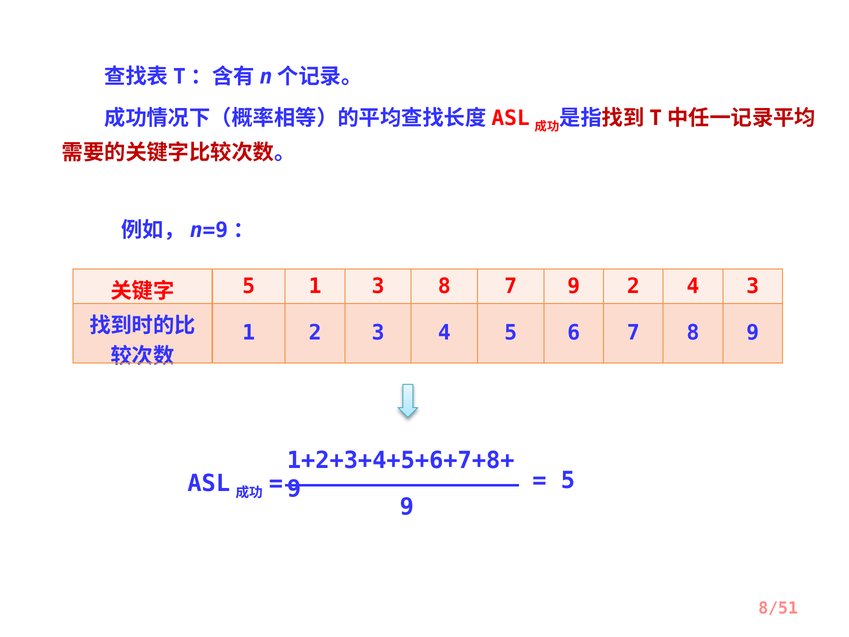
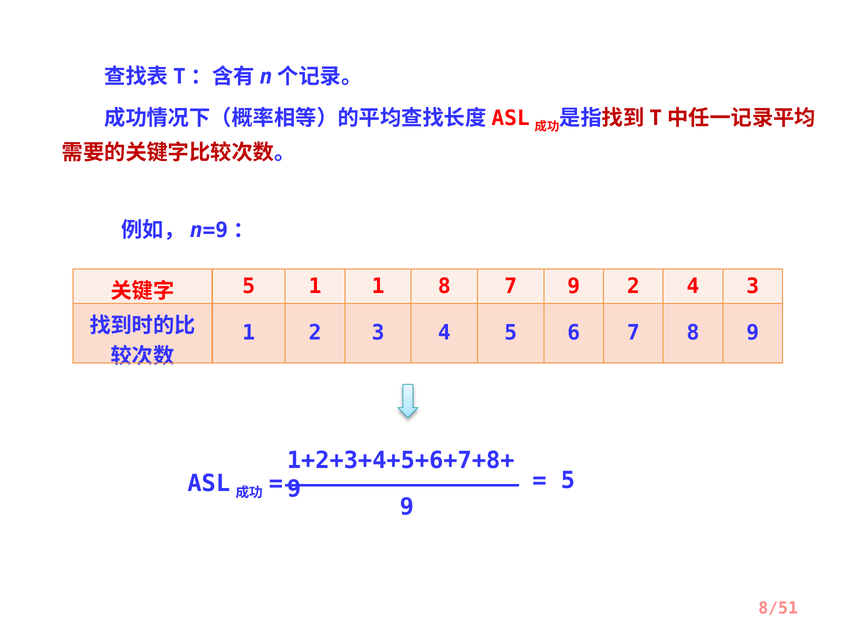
1 3: 3 -> 1
